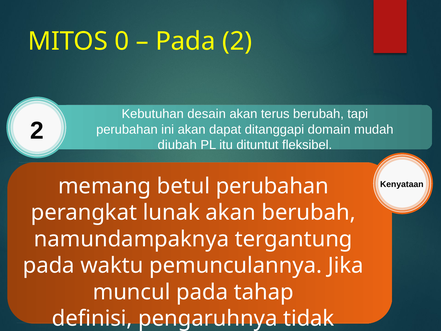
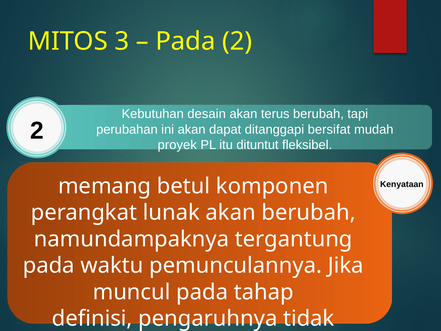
0: 0 -> 3
domain: domain -> bersifat
diubah: diubah -> proyek
betul perubahan: perubahan -> komponen
